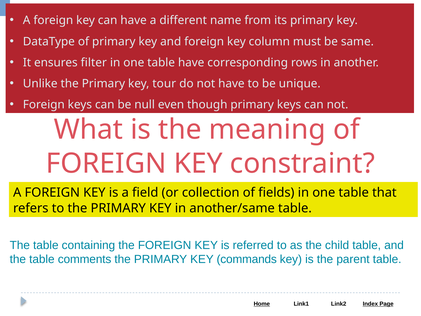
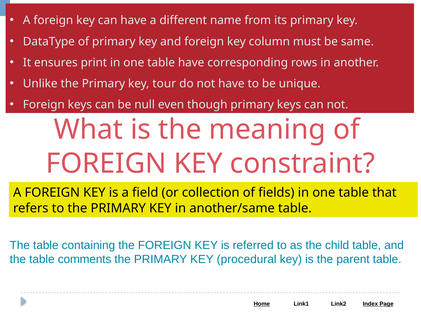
filter: filter -> print
commands: commands -> procedural
